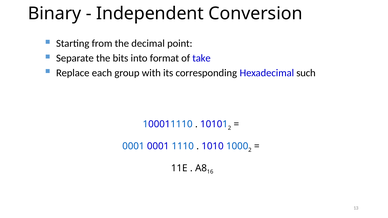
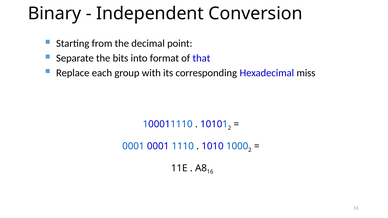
take: take -> that
such: such -> miss
